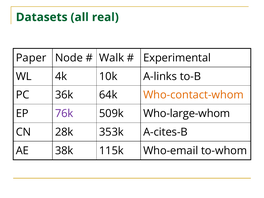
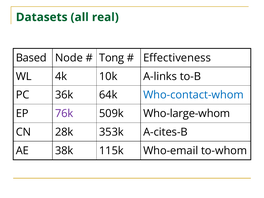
Paper: Paper -> Based
Walk: Walk -> Tong
Experimental: Experimental -> Effectiveness
Who-contact-whom colour: orange -> blue
